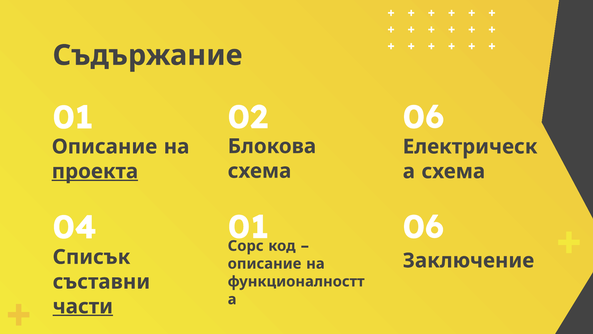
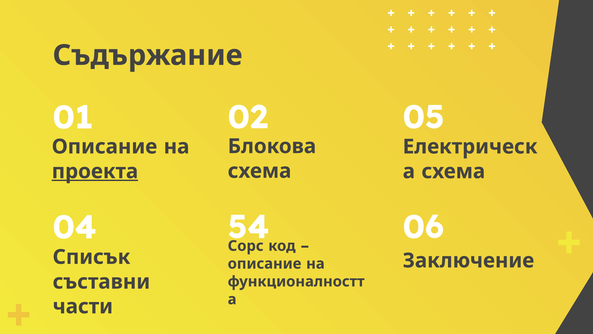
02 06: 06 -> 05
04 01: 01 -> 54
части underline: present -> none
